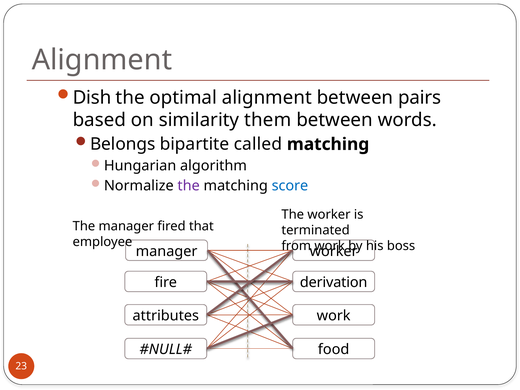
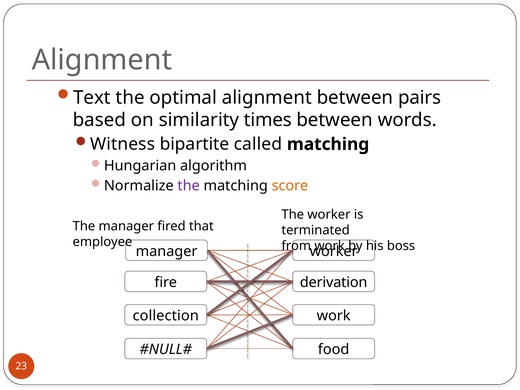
Dish: Dish -> Text
them: them -> times
Belongs: Belongs -> Witness
score colour: blue -> orange
attributes: attributes -> collection
